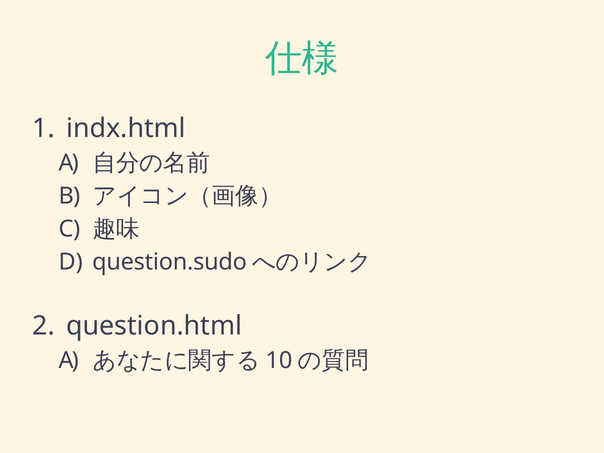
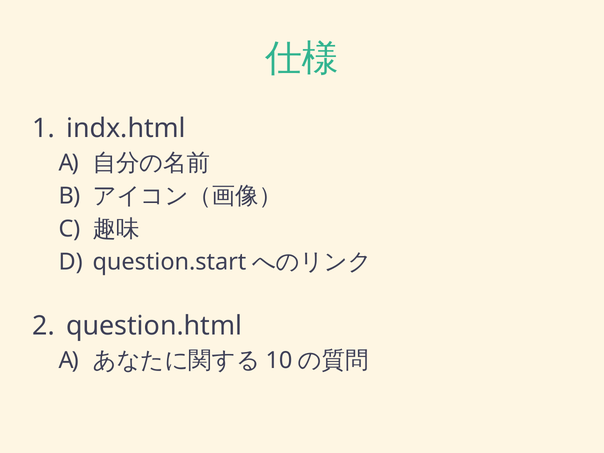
question.sudo: question.sudo -> question.start
